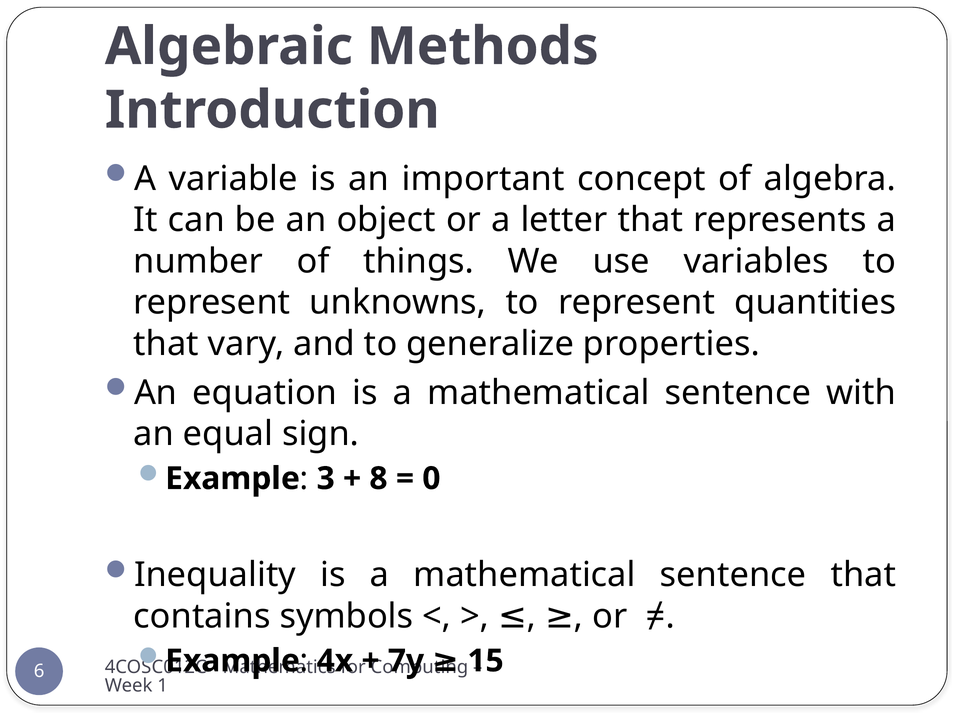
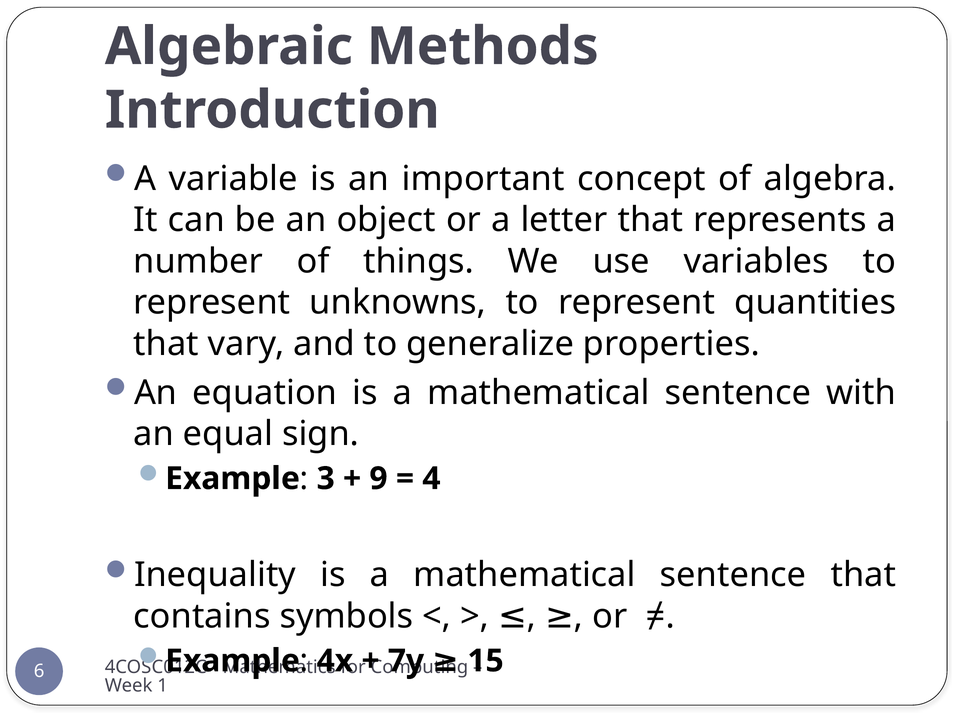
8: 8 -> 9
0: 0 -> 4
